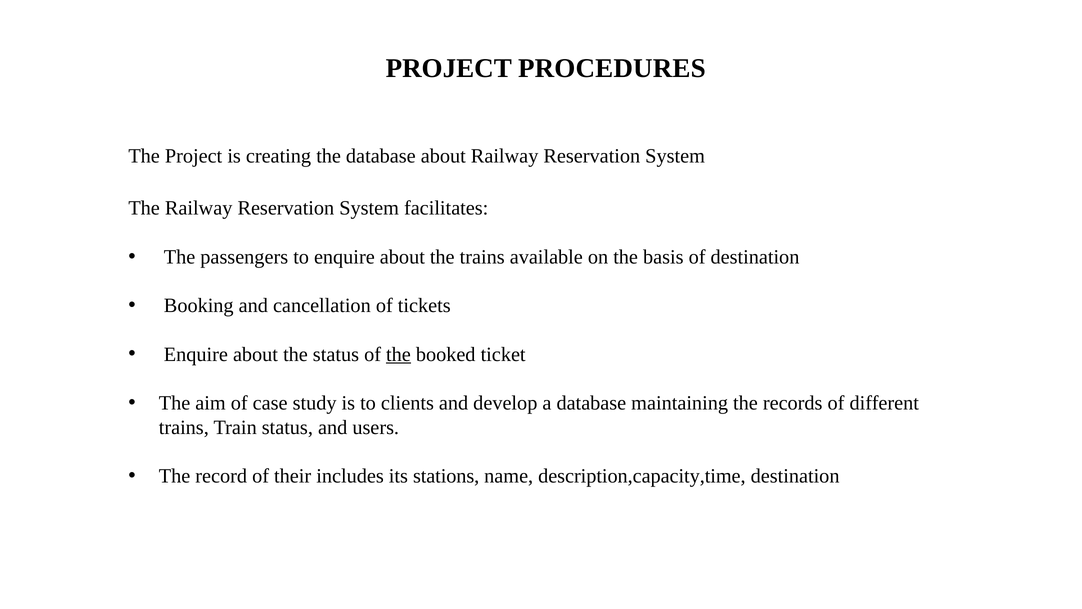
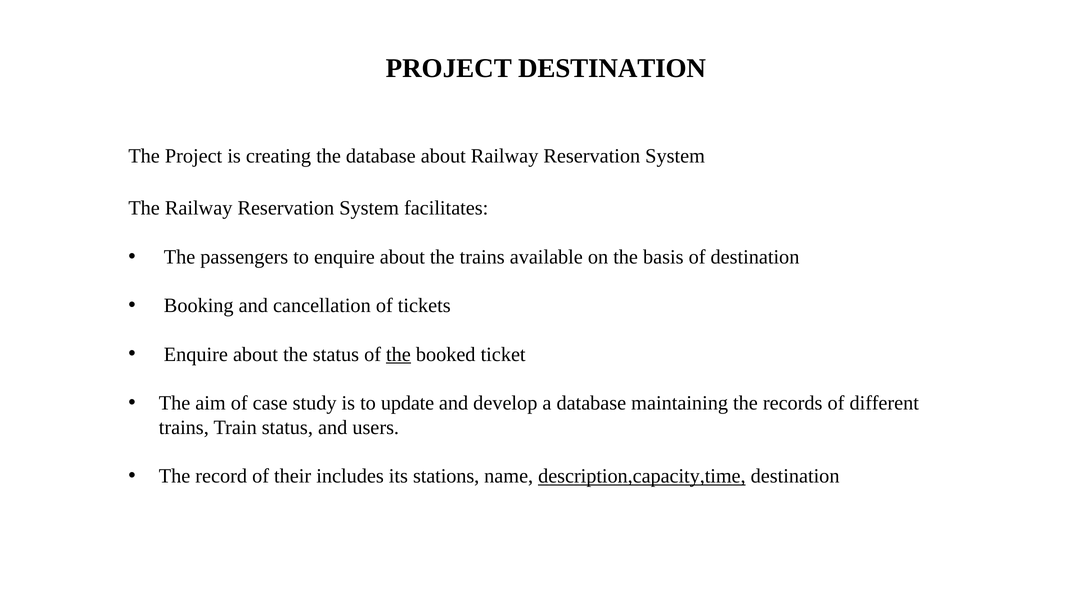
PROJECT PROCEDURES: PROCEDURES -> DESTINATION
clients: clients -> update
description,capacity,time underline: none -> present
